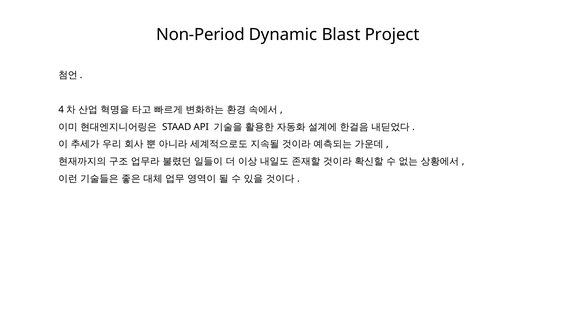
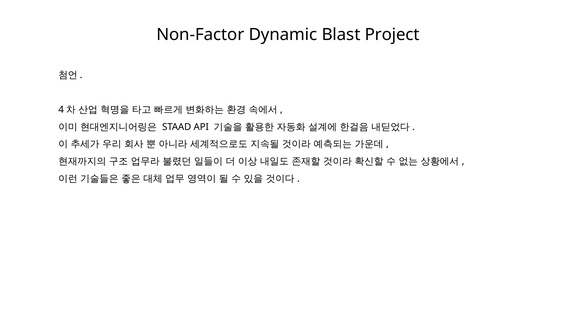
Non-Period: Non-Period -> Non-Factor
